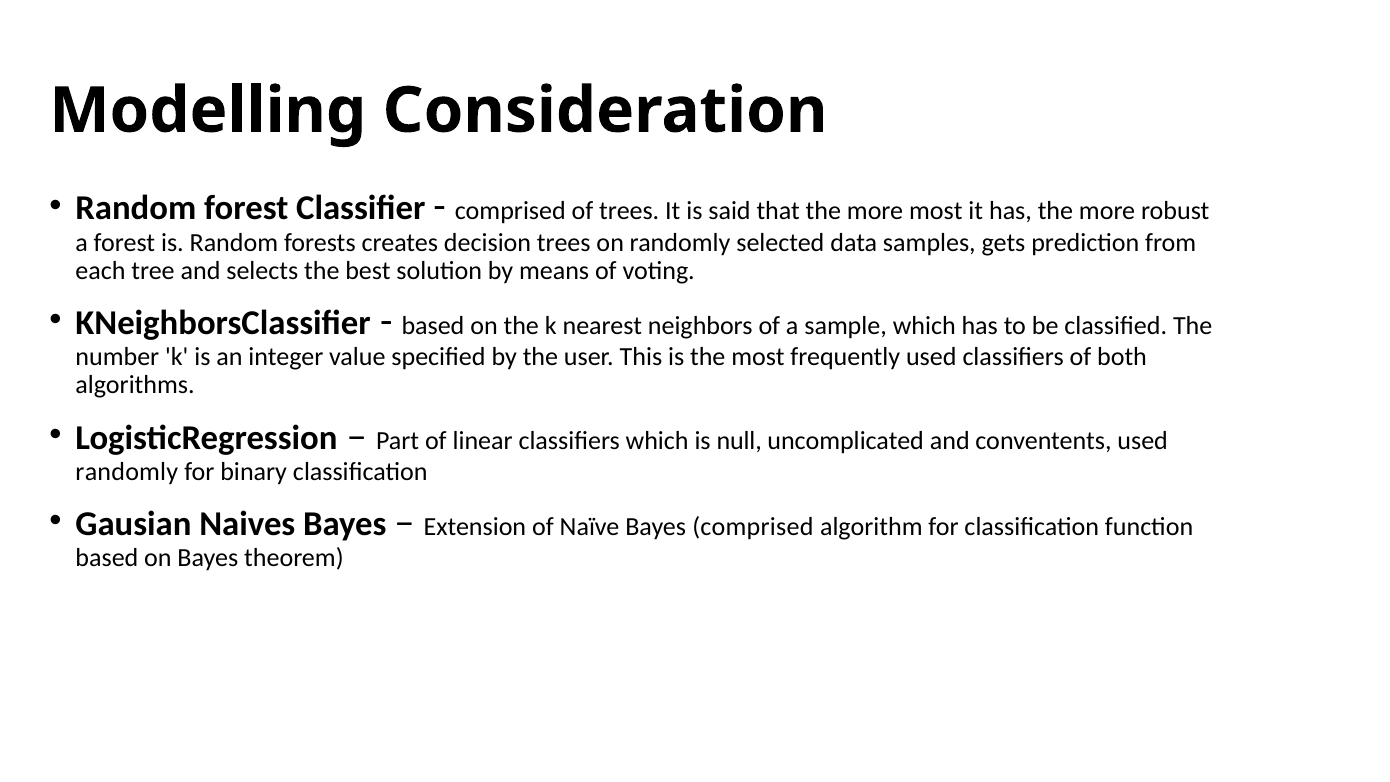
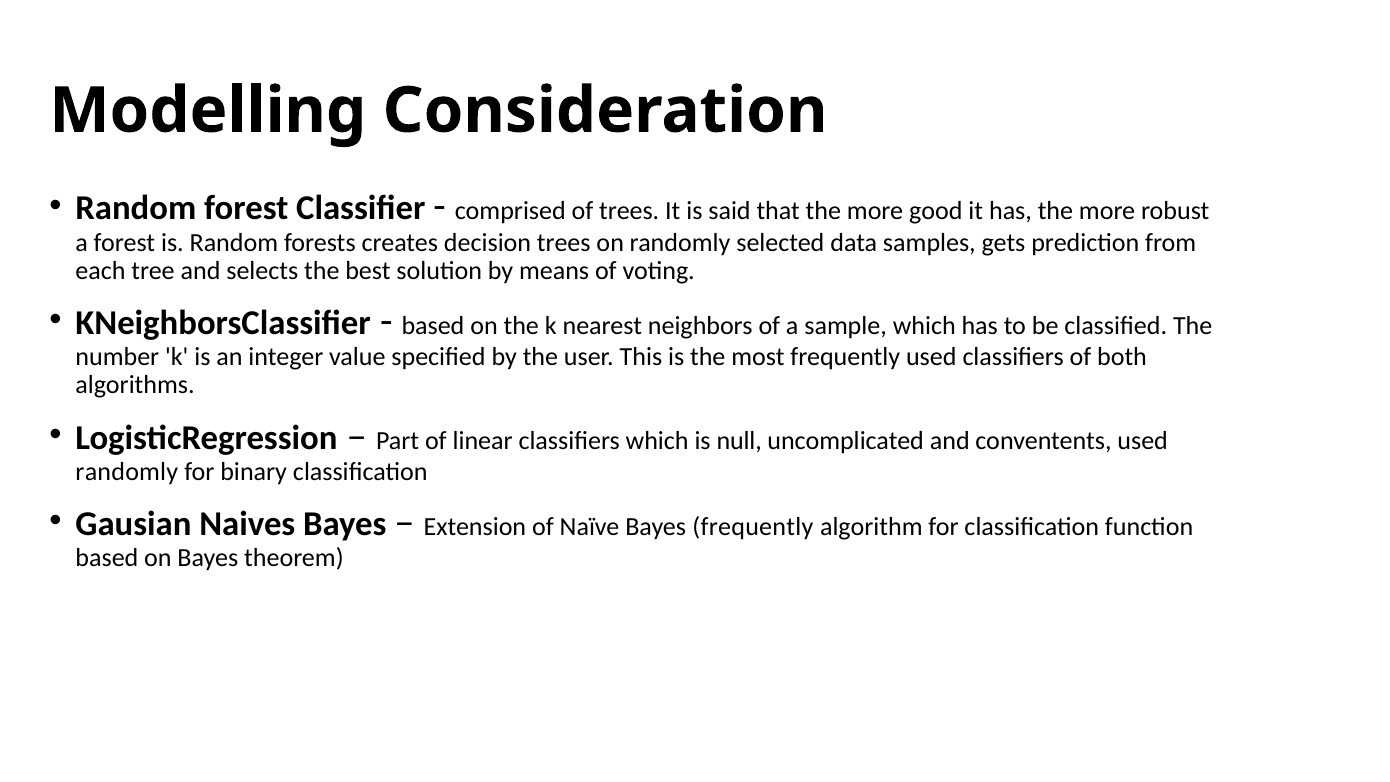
more most: most -> good
Bayes comprised: comprised -> frequently
